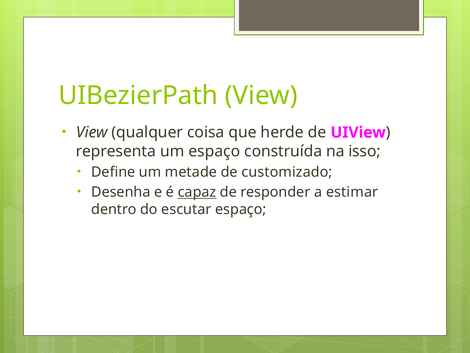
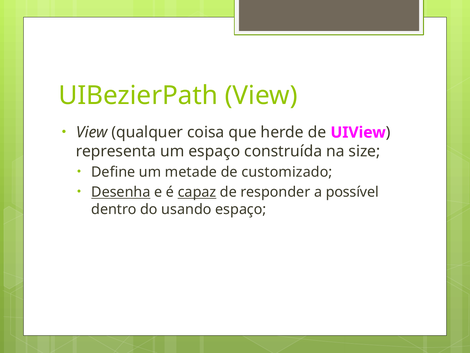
isso: isso -> size
Desenha underline: none -> present
estimar: estimar -> possível
escutar: escutar -> usando
